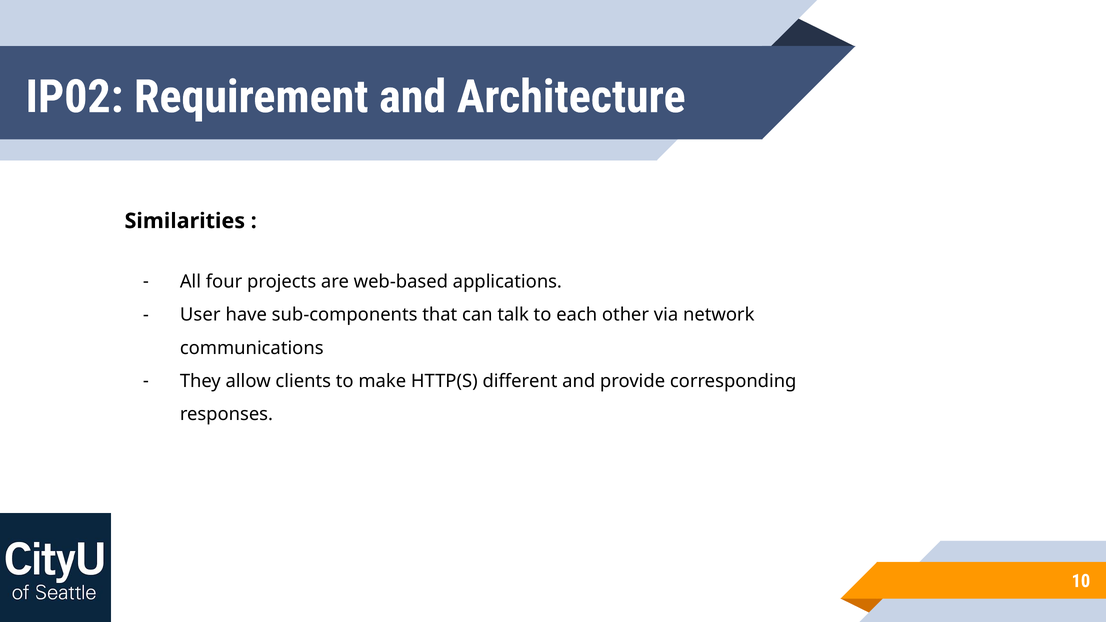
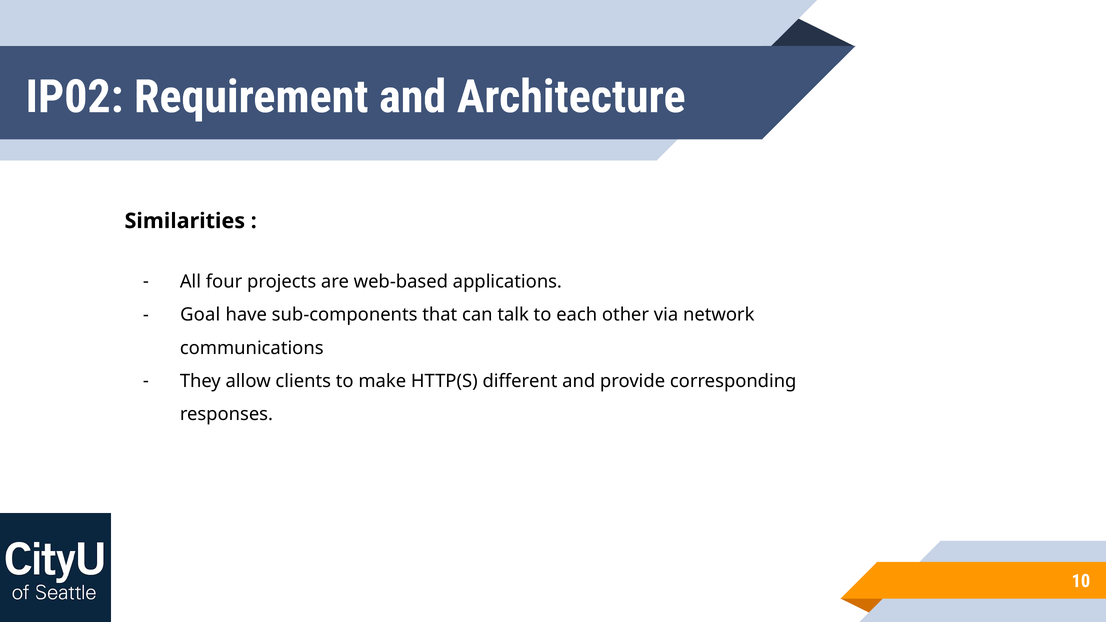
User: User -> Goal
